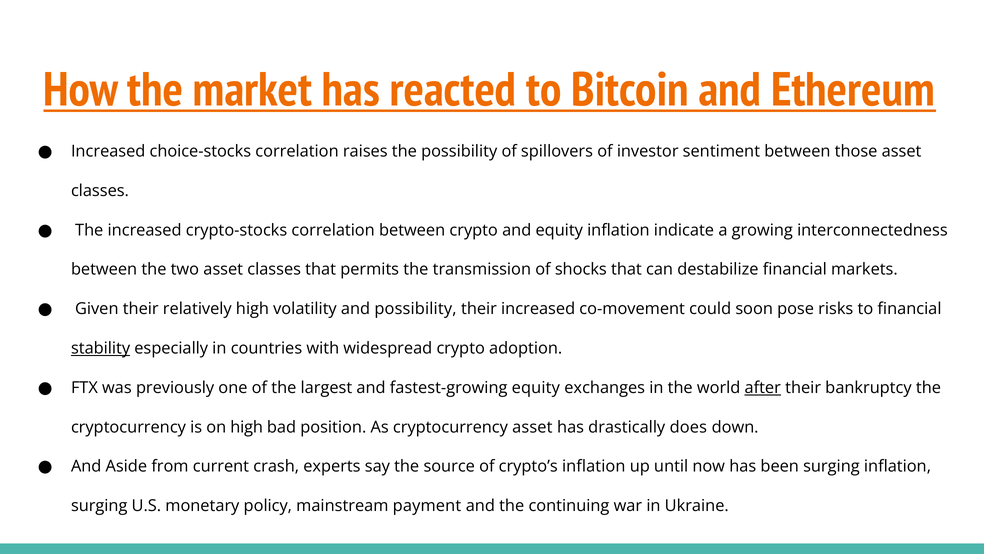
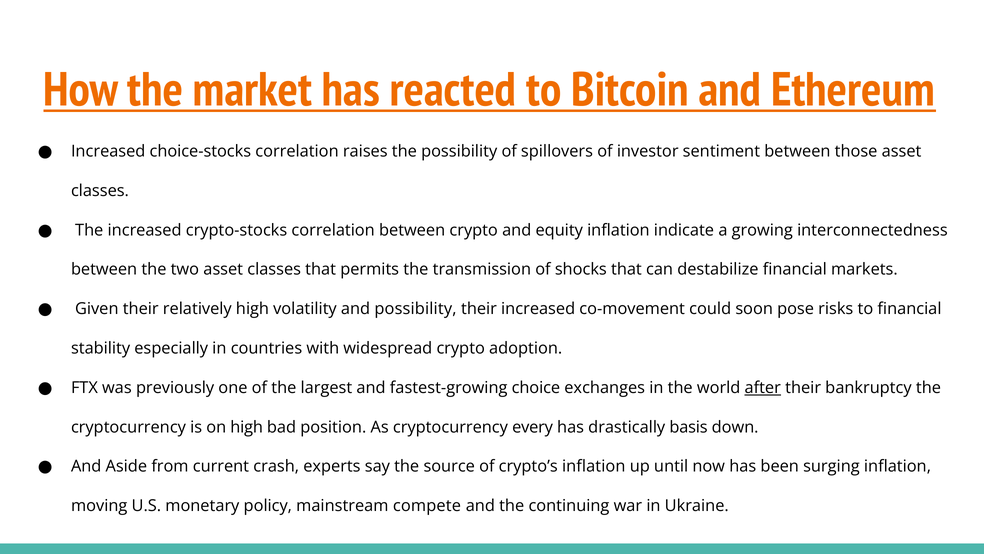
stability underline: present -> none
fastest-growing equity: equity -> choice
cryptocurrency asset: asset -> every
does: does -> basis
surging at (99, 505): surging -> moving
payment: payment -> compete
